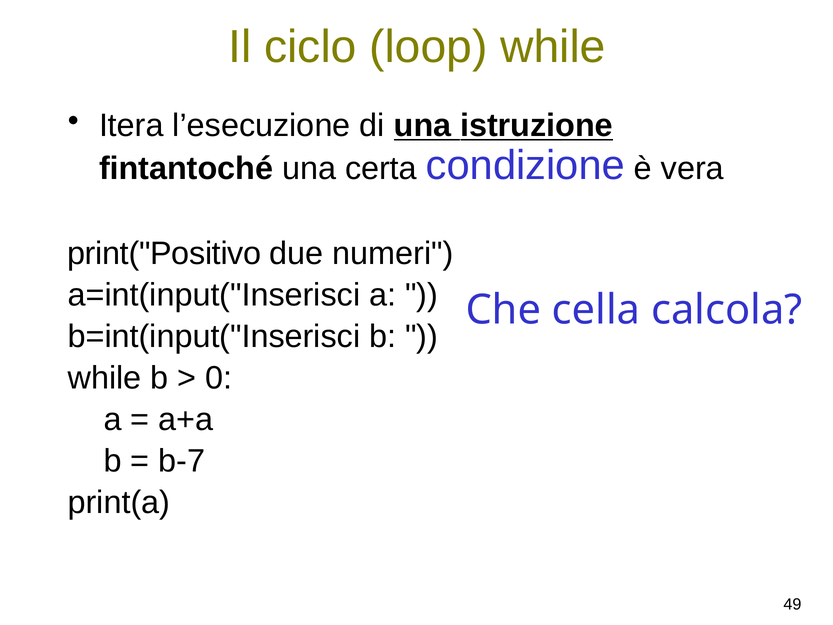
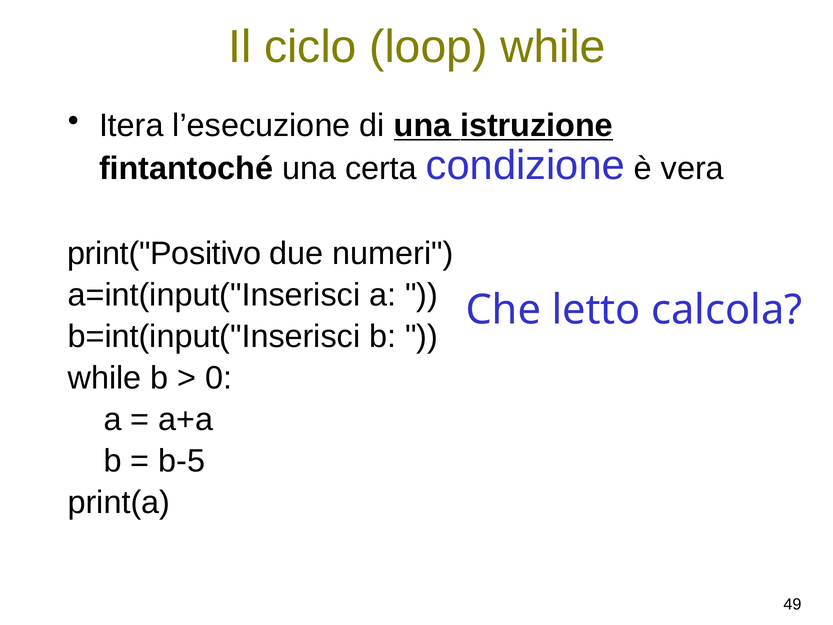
cella: cella -> letto
b-7: b-7 -> b-5
